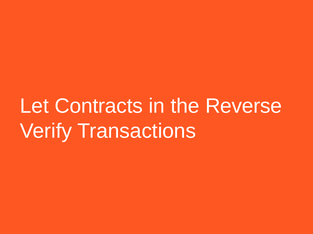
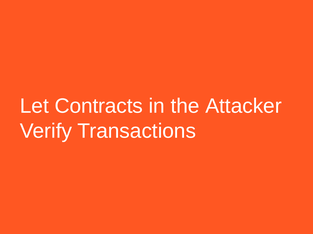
Reverse: Reverse -> Attacker
